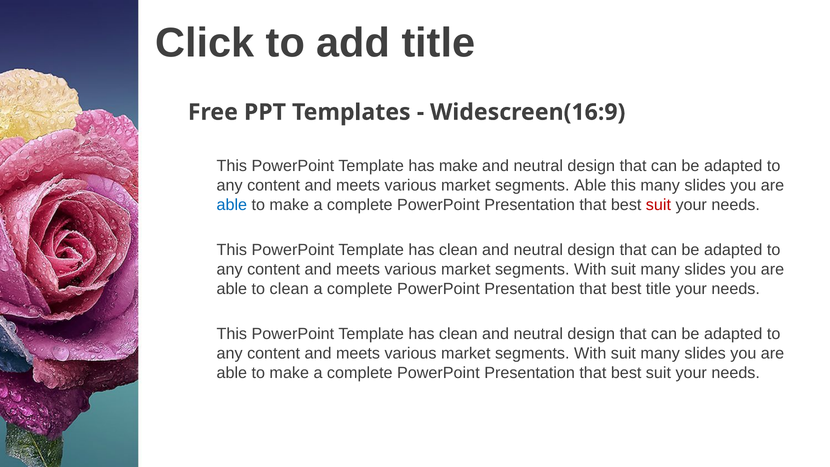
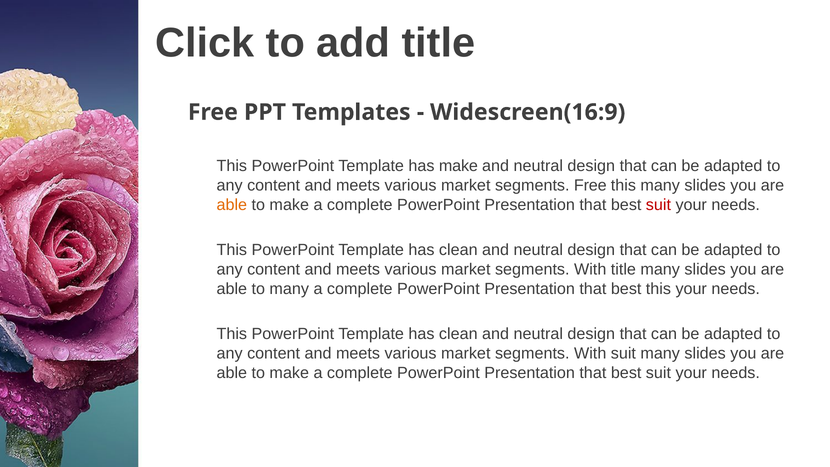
segments Able: Able -> Free
able at (232, 205) colour: blue -> orange
suit at (623, 269): suit -> title
to clean: clean -> many
best title: title -> this
